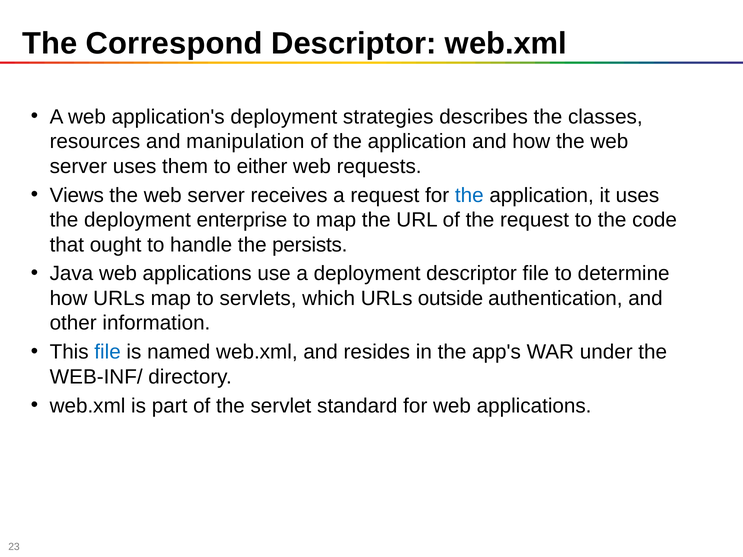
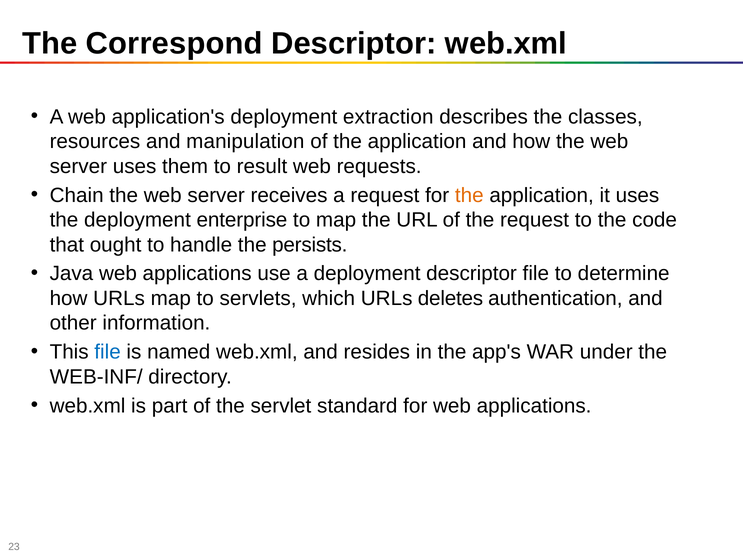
strategies: strategies -> extraction
either: either -> result
Views: Views -> Chain
the at (469, 195) colour: blue -> orange
outside: outside -> deletes
